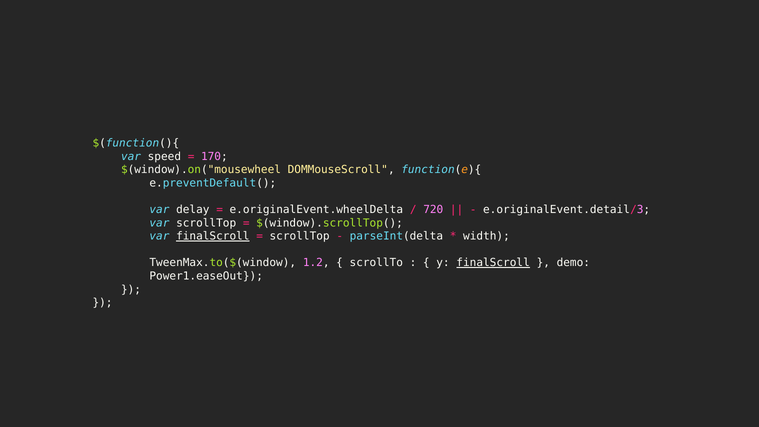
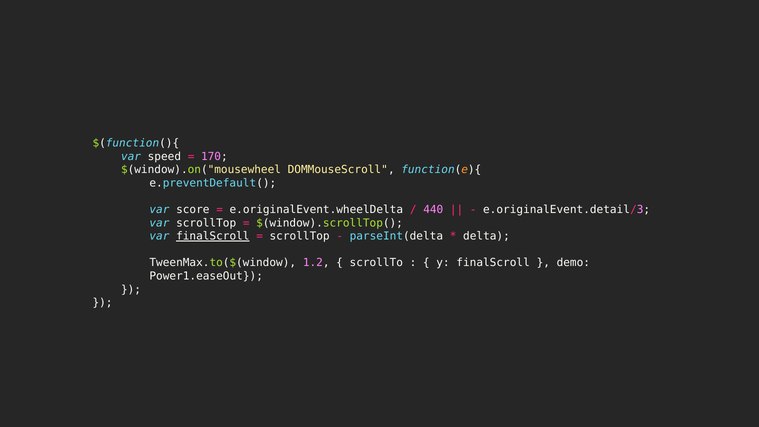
delay: delay -> score
720: 720 -> 440
width: width -> delta
finalScroll at (493, 263) underline: present -> none
